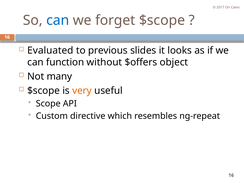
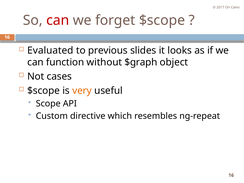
can at (58, 20) colour: blue -> red
$offers: $offers -> $graph
many: many -> cases
